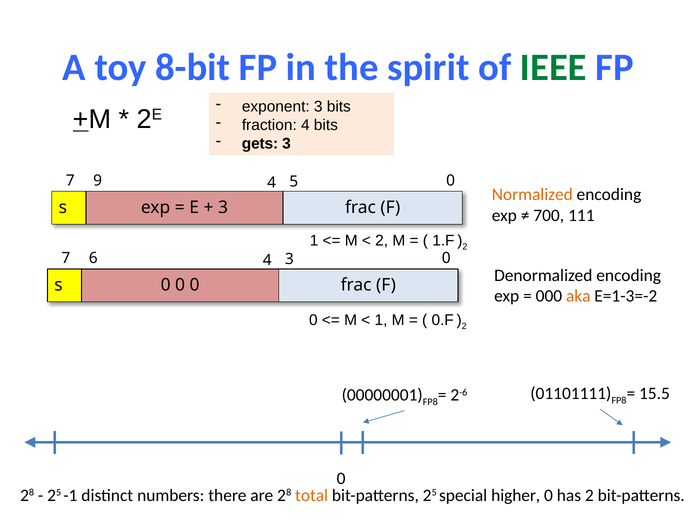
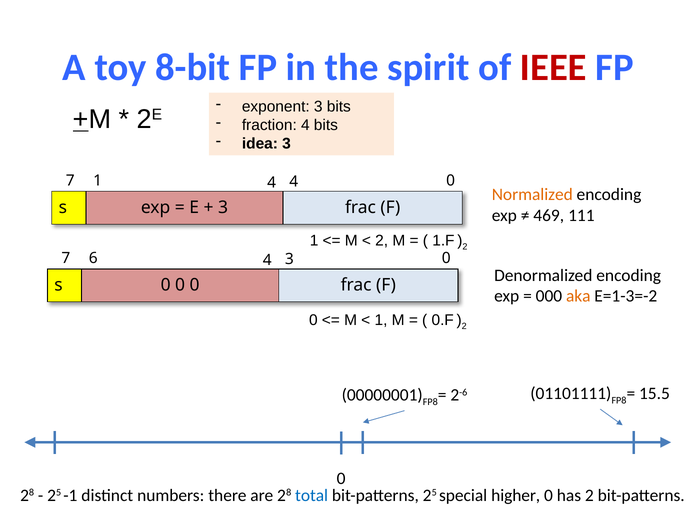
IEEE colour: green -> red
gets: gets -> idea
7 9: 9 -> 1
4 5: 5 -> 4
700: 700 -> 469
total colour: orange -> blue
